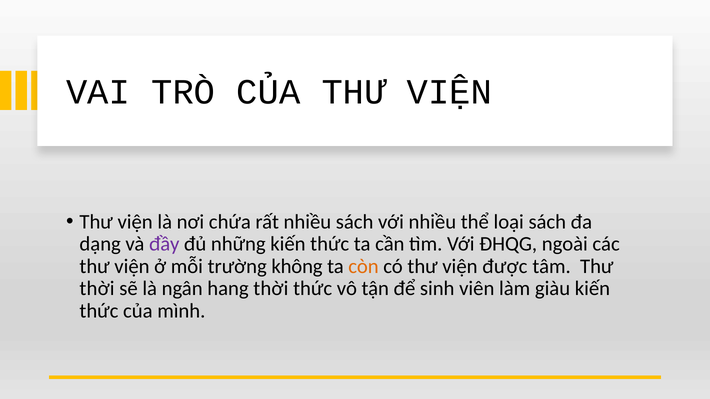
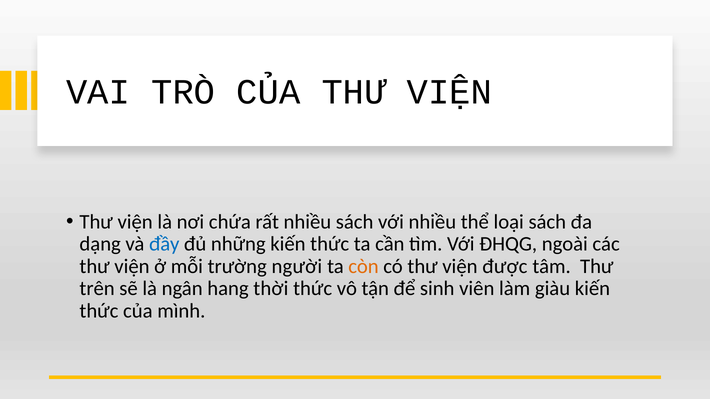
đầy colour: purple -> blue
không: không -> người
thời at (97, 289): thời -> trên
